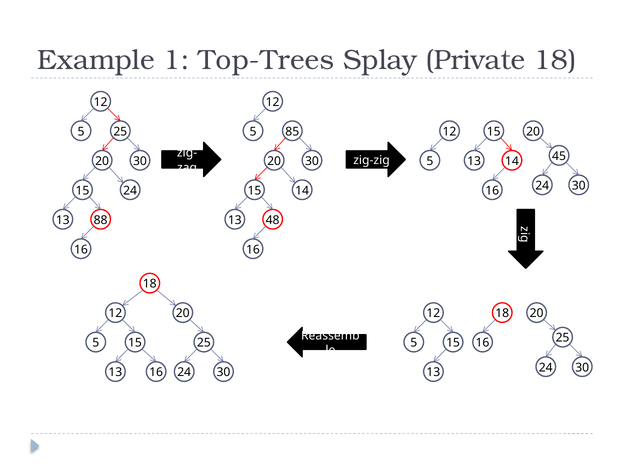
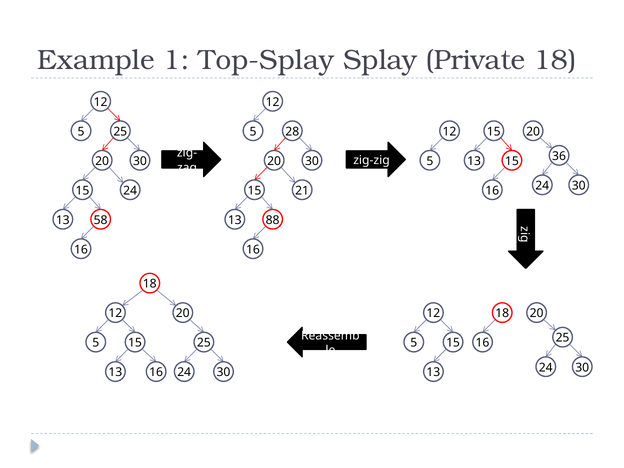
Top-Trees: Top-Trees -> Top-Splay
85: 85 -> 28
13 14: 14 -> 15
45: 45 -> 36
15 14: 14 -> 21
88: 88 -> 58
48: 48 -> 88
